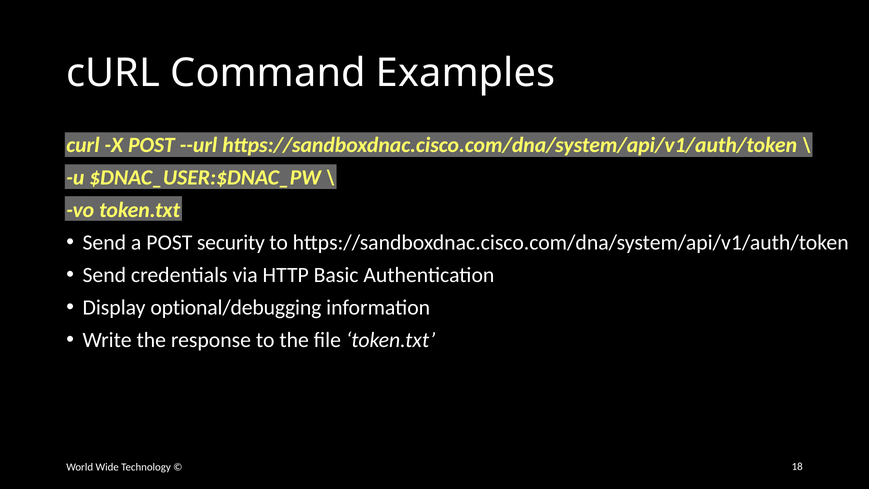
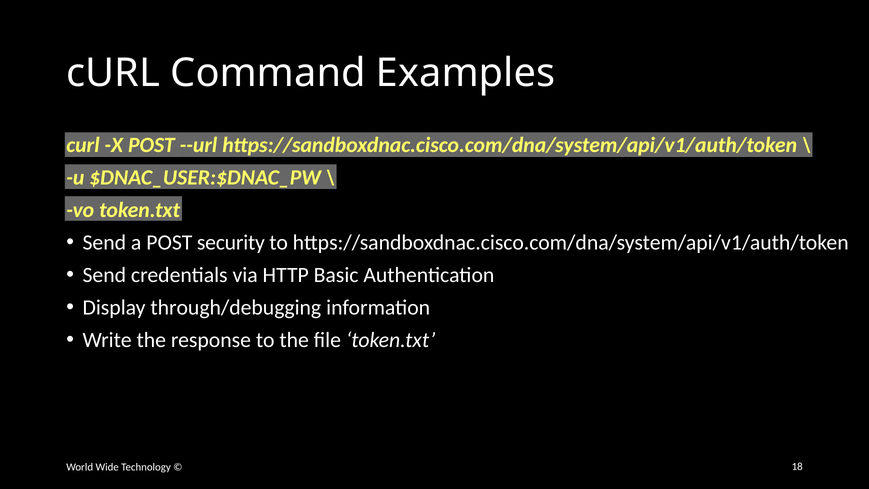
optional/debugging: optional/debugging -> through/debugging
